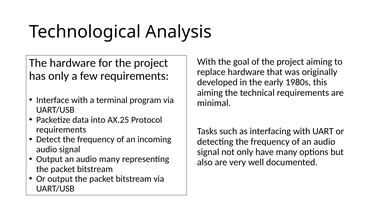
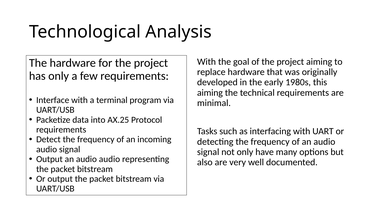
audio many: many -> audio
